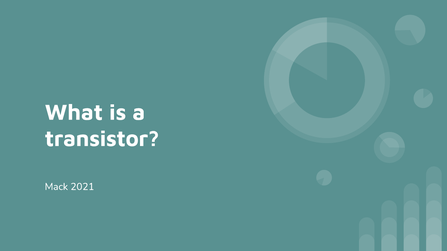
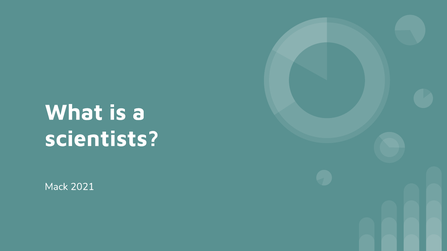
transistor: transistor -> scientists
